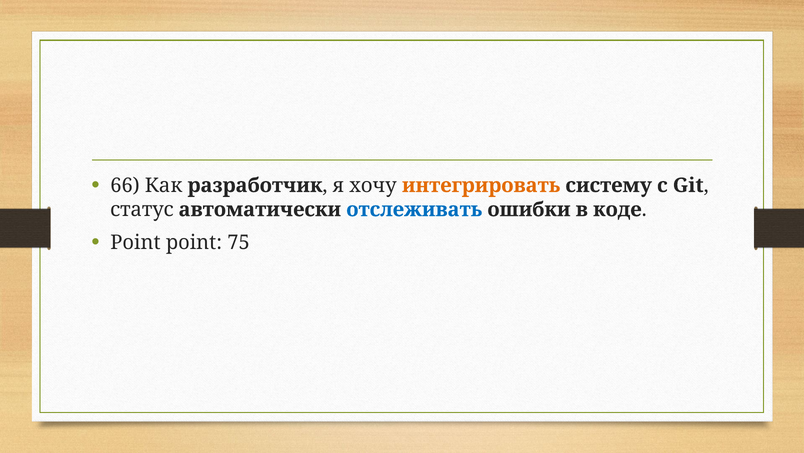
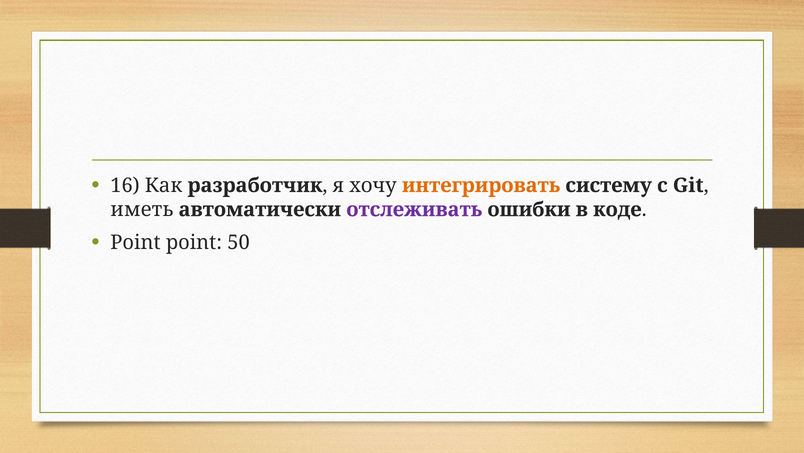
66: 66 -> 16
статус: статус -> иметь
отслеживать colour: blue -> purple
75: 75 -> 50
